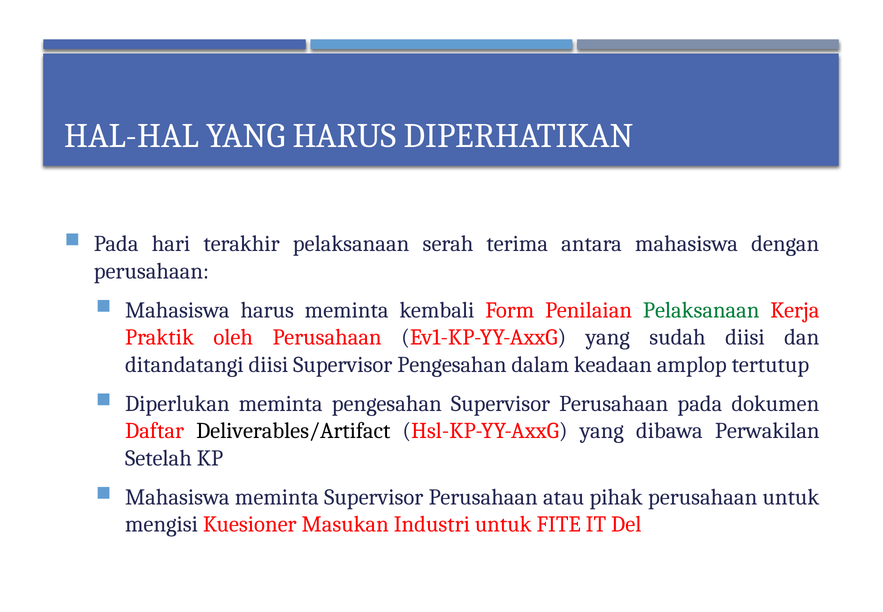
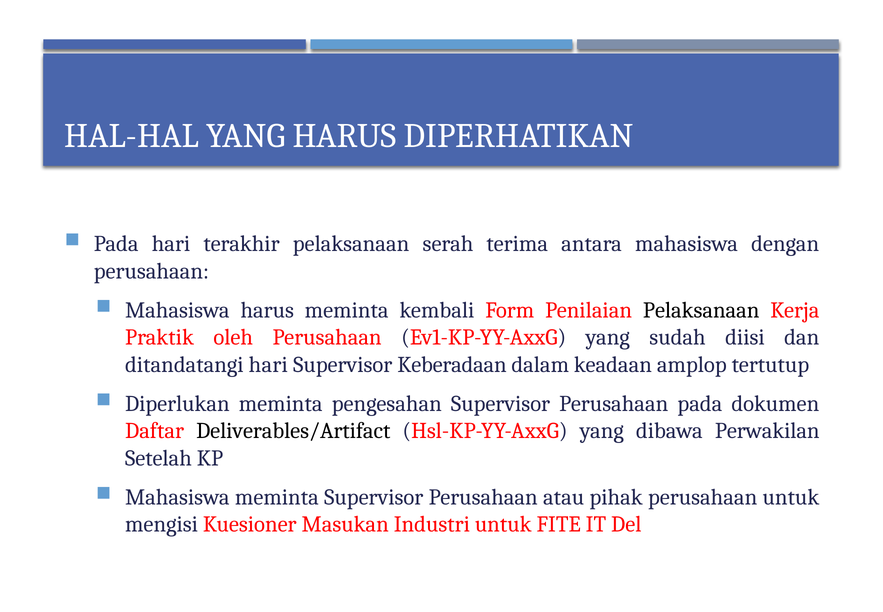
Pelaksanaan at (701, 310) colour: green -> black
ditandatangi diisi: diisi -> hari
Supervisor Pengesahan: Pengesahan -> Keberadaan
